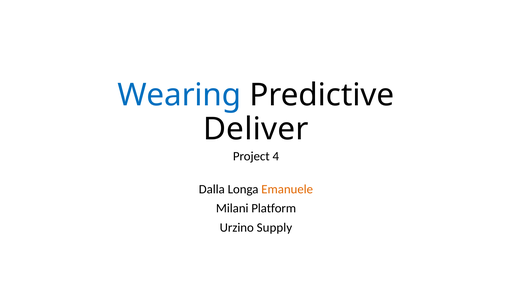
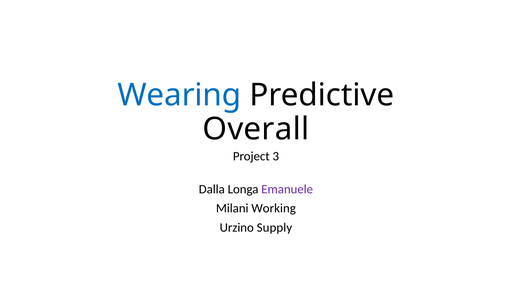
Deliver: Deliver -> Overall
4: 4 -> 3
Emanuele colour: orange -> purple
Platform: Platform -> Working
